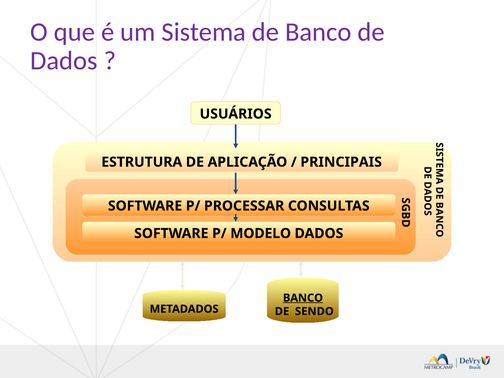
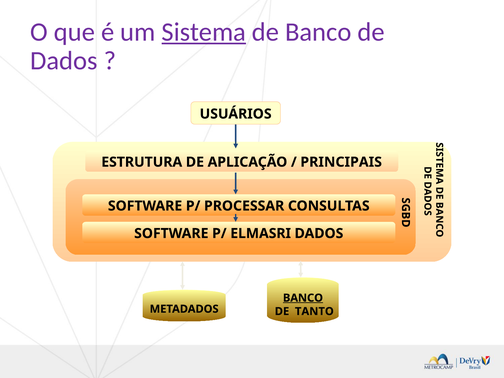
Sistema underline: none -> present
MODELO: MODELO -> ELMASRI
SENDO: SENDO -> TANTO
